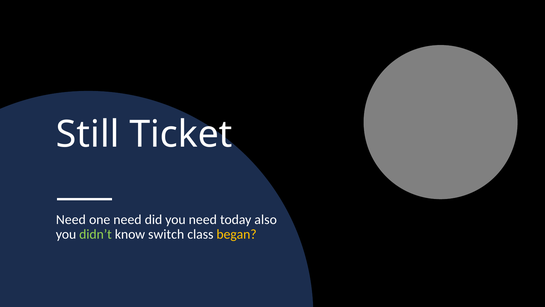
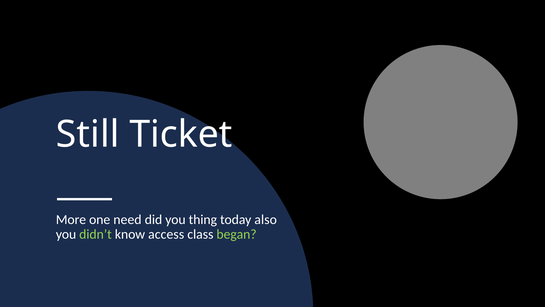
Need at (71, 219): Need -> More
you need: need -> thing
switch: switch -> access
began colour: yellow -> light green
